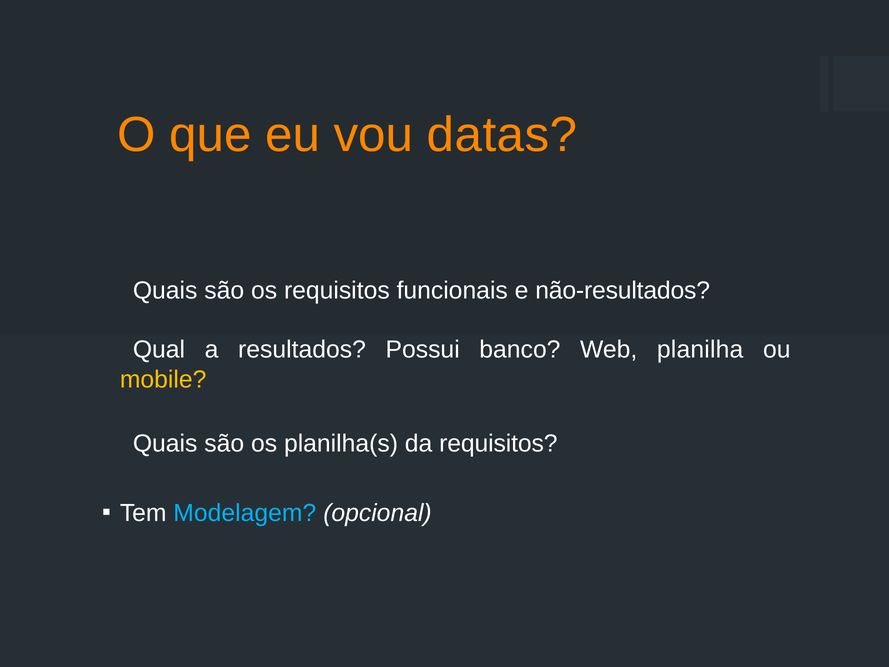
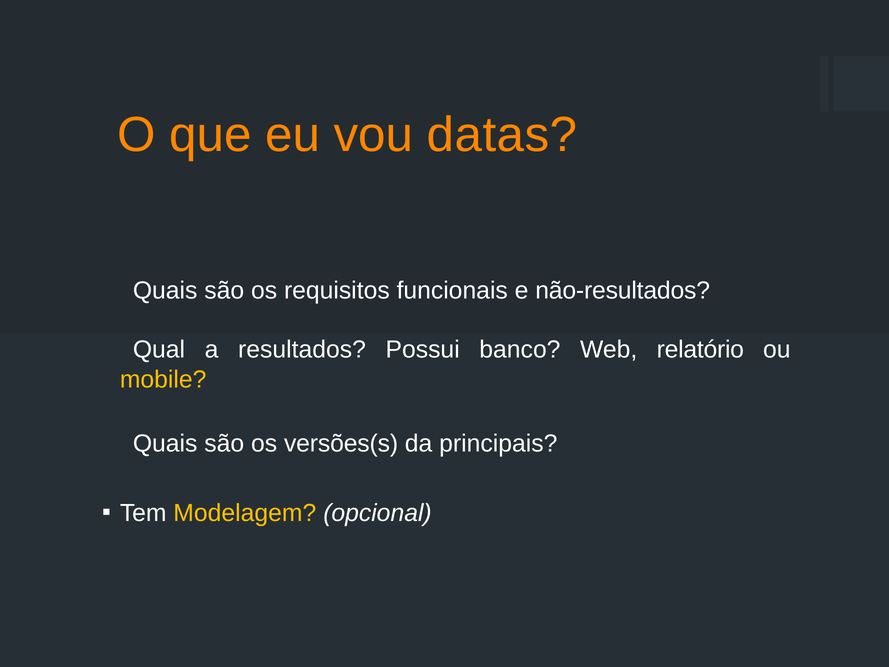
planilha: planilha -> relatório
planilha(s: planilha(s -> versões(s
da requisitos: requisitos -> principais
Modelagem colour: light blue -> yellow
